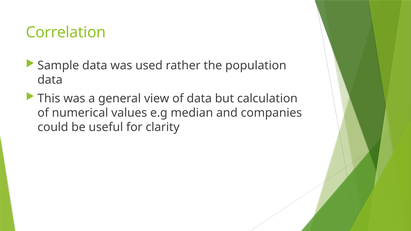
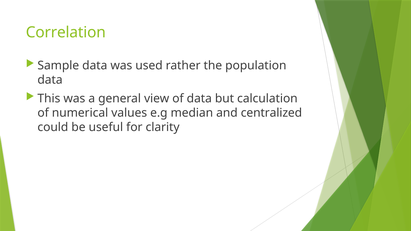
companies: companies -> centralized
